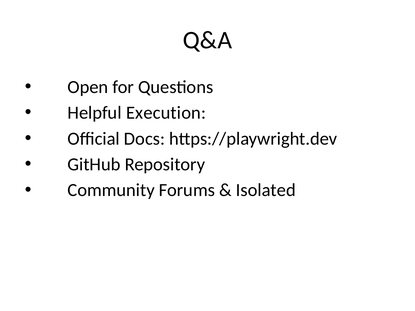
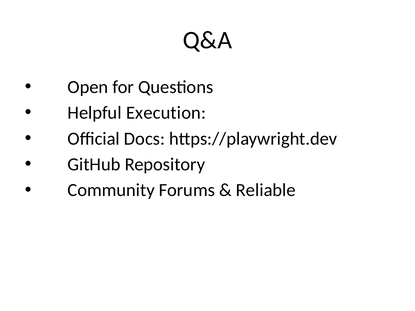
Isolated: Isolated -> Reliable
